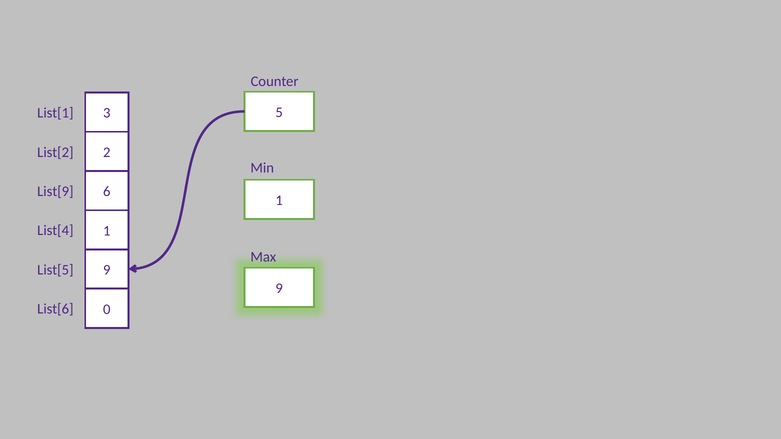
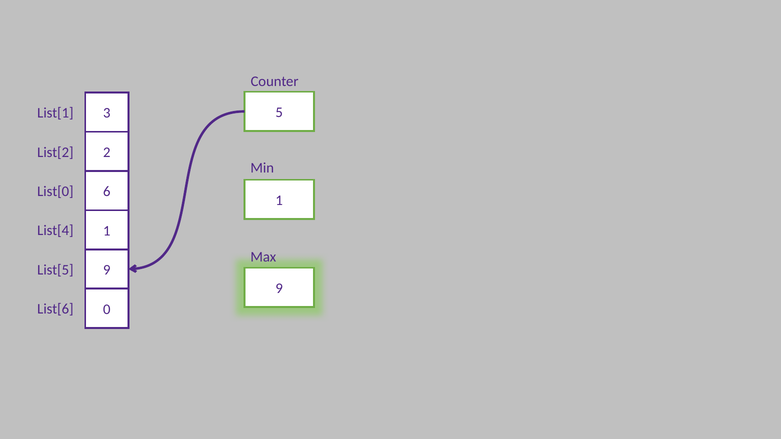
List[9: List[9 -> List[0
